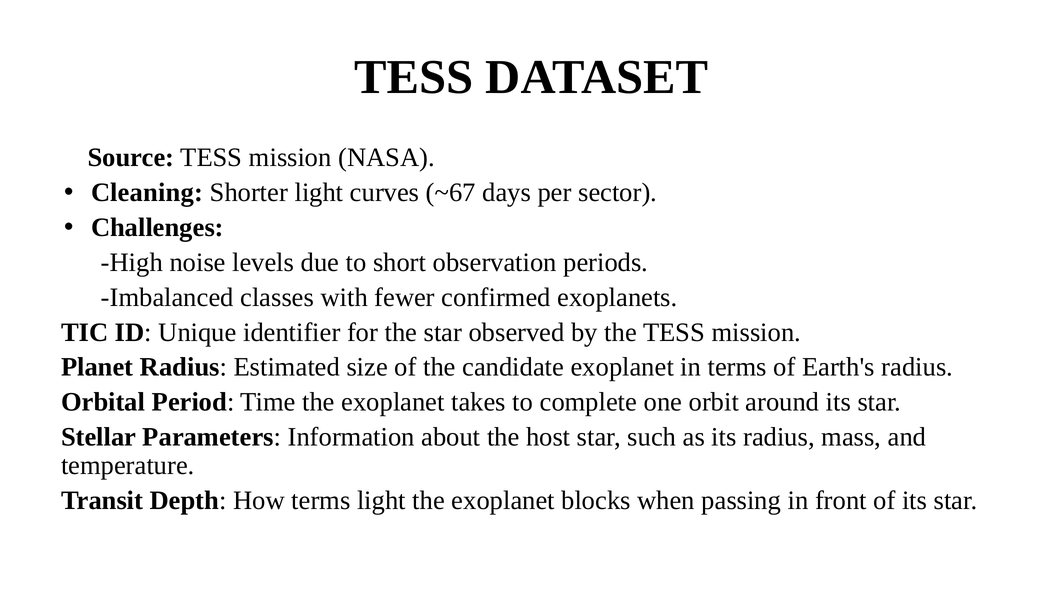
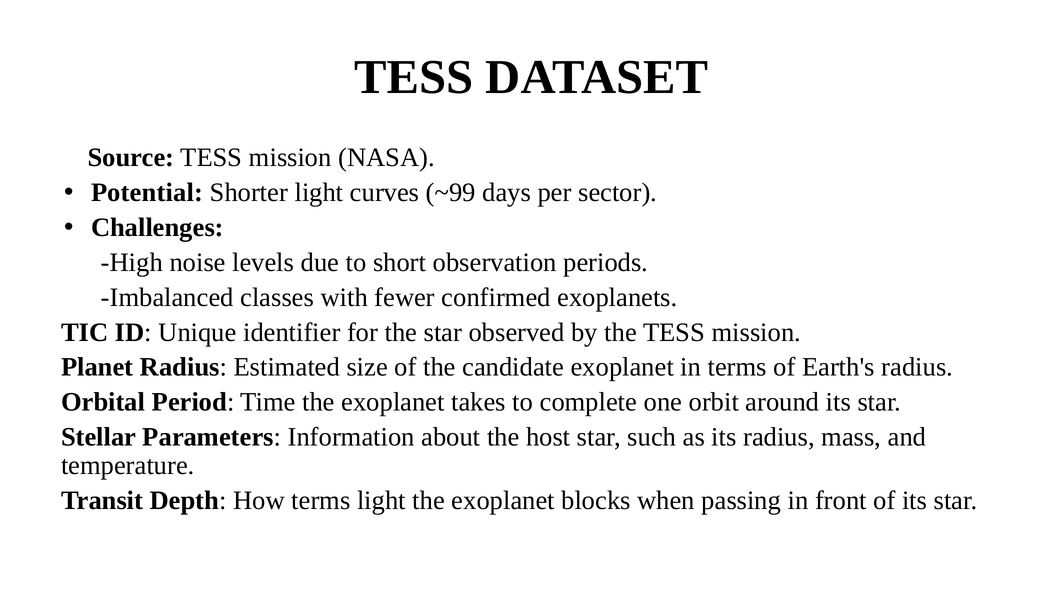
Cleaning: Cleaning -> Potential
~67: ~67 -> ~99
